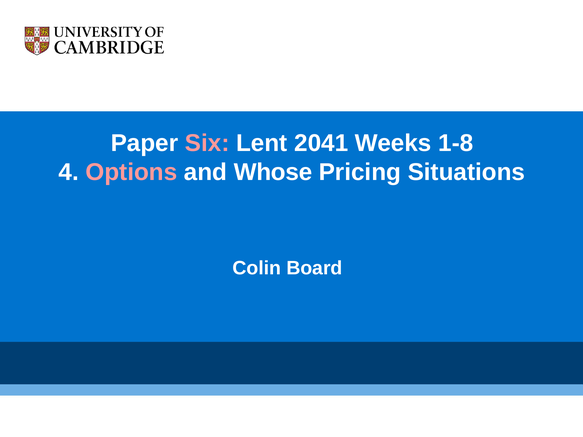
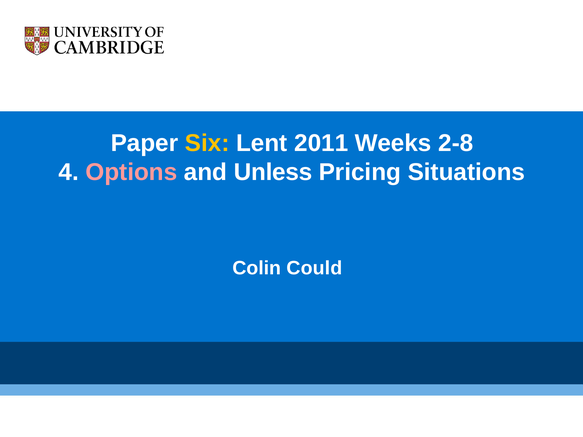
Six colour: pink -> yellow
2041: 2041 -> 2011
1-8: 1-8 -> 2-8
Whose: Whose -> Unless
Board: Board -> Could
